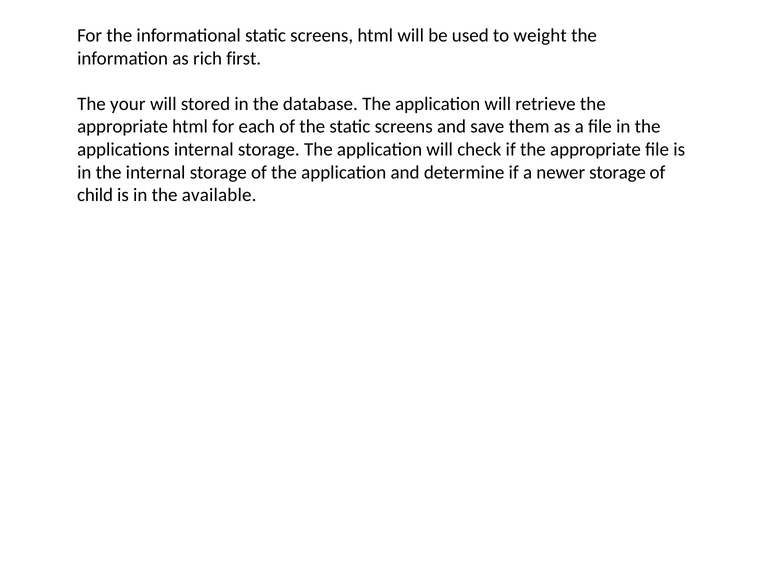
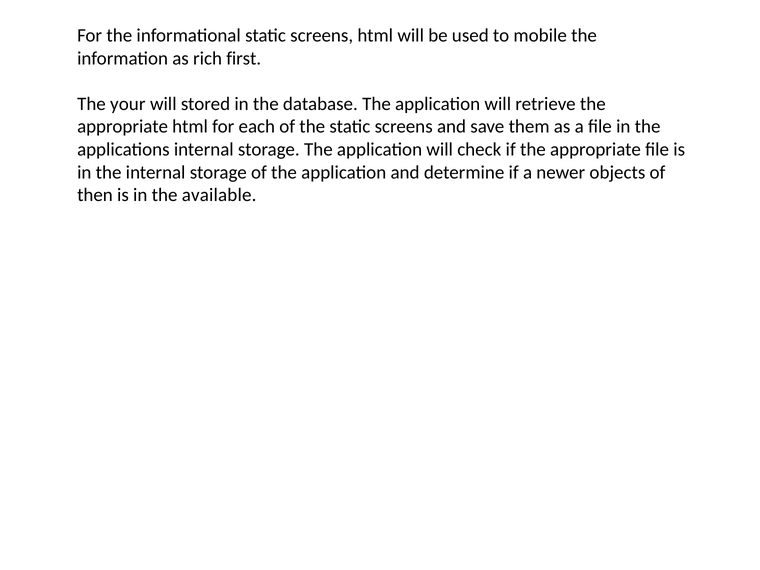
weight: weight -> mobile
newer storage: storage -> objects
child: child -> then
